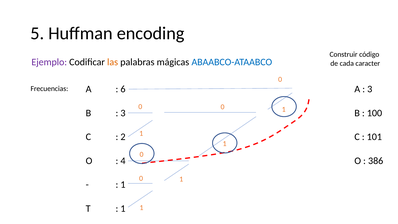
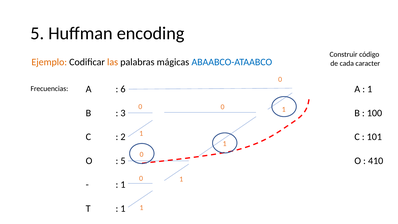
Ejemplo colour: purple -> orange
3 at (370, 89): 3 -> 1
4 at (123, 161): 4 -> 5
386: 386 -> 410
